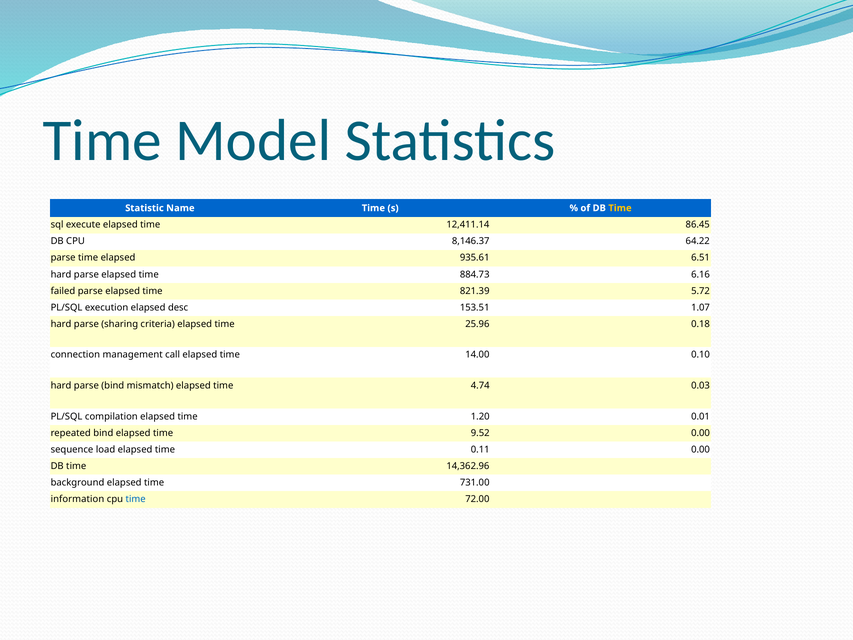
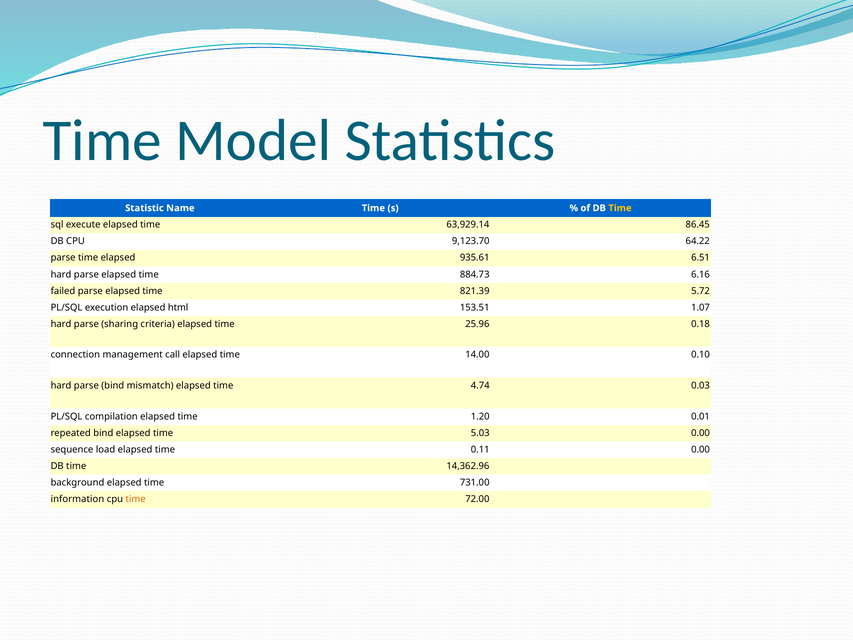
12,411.14: 12,411.14 -> 63,929.14
8,146.37: 8,146.37 -> 9,123.70
desc: desc -> html
9.52: 9.52 -> 5.03
time at (136, 499) colour: blue -> orange
